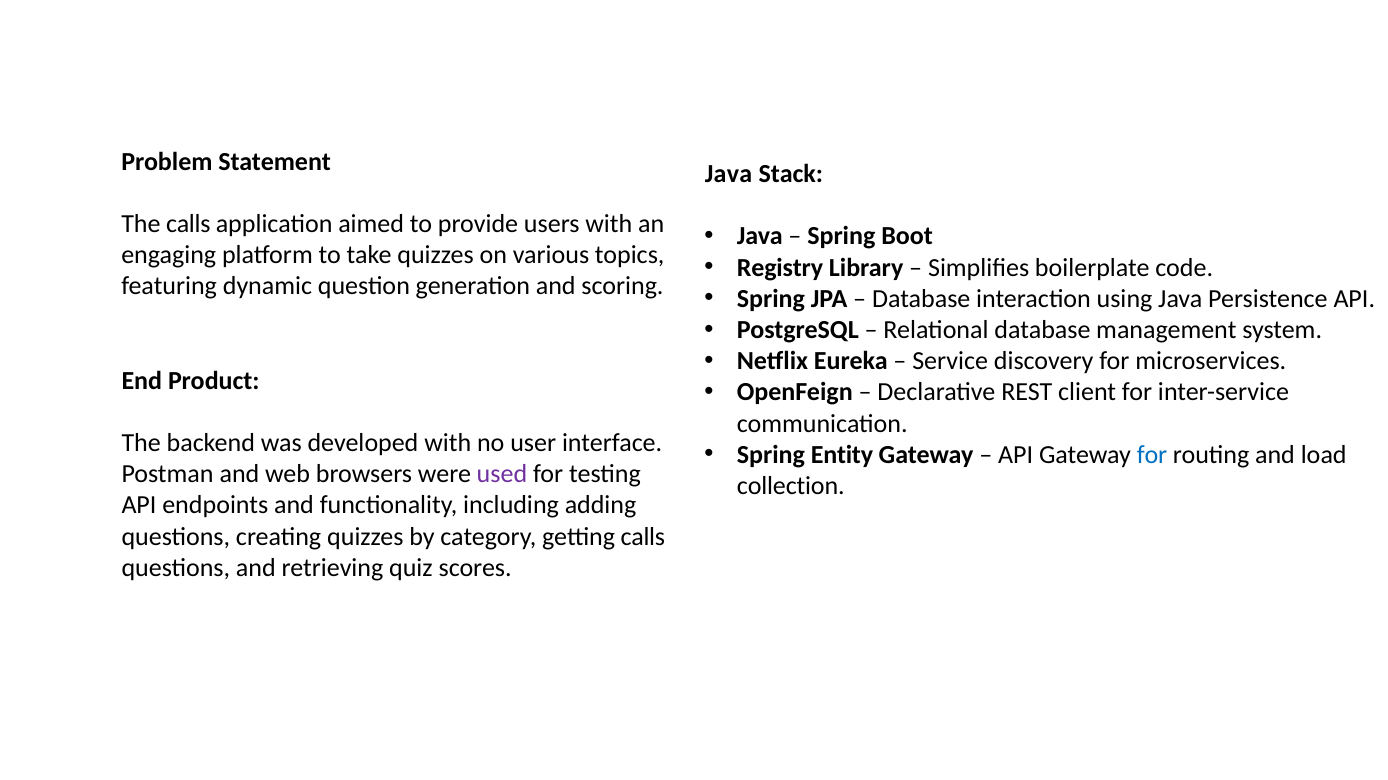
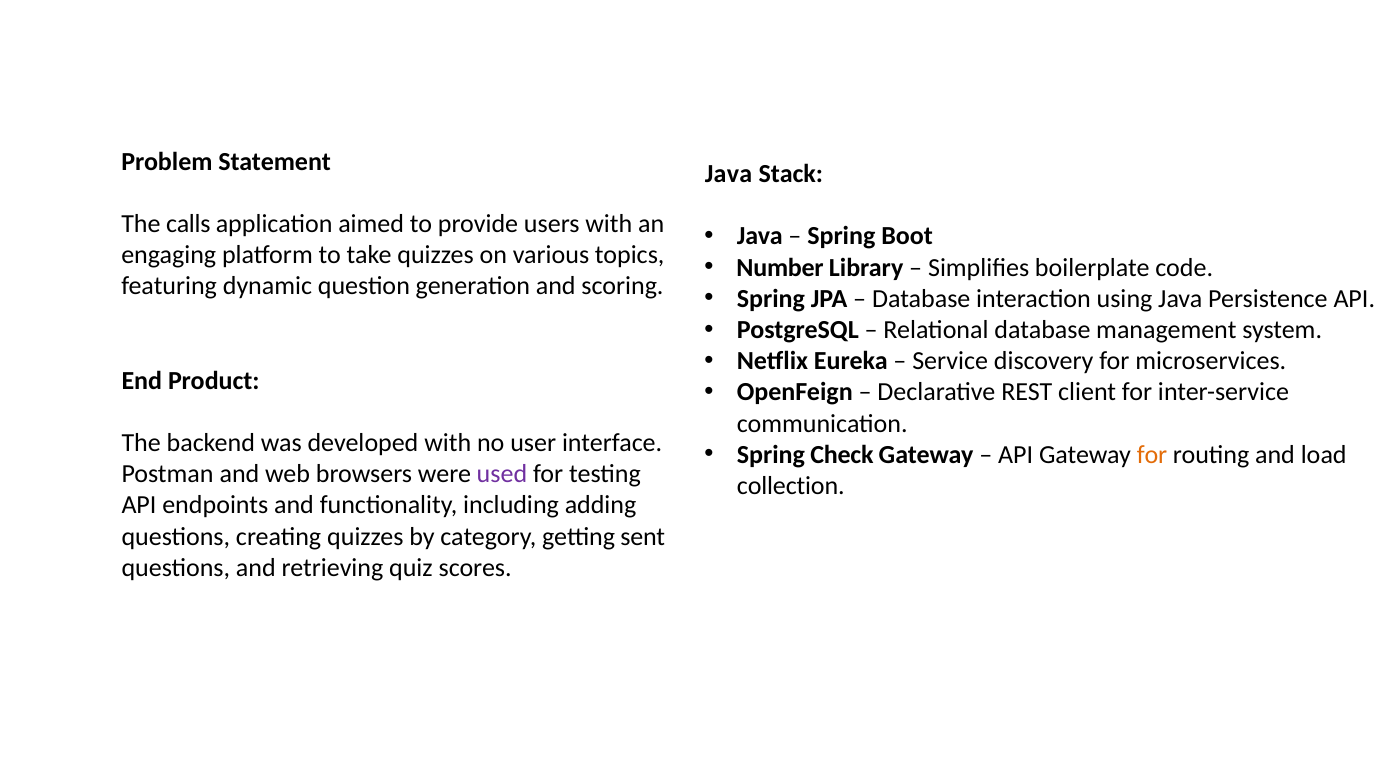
Registry: Registry -> Number
Entity: Entity -> Check
for at (1152, 455) colour: blue -> orange
getting calls: calls -> sent
